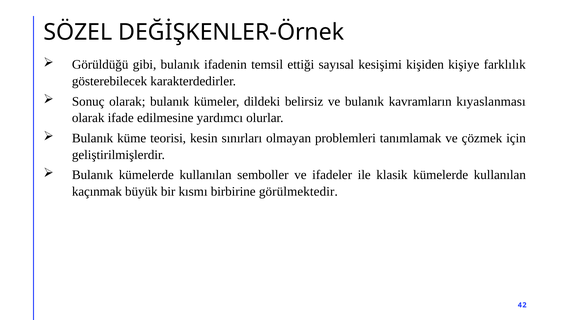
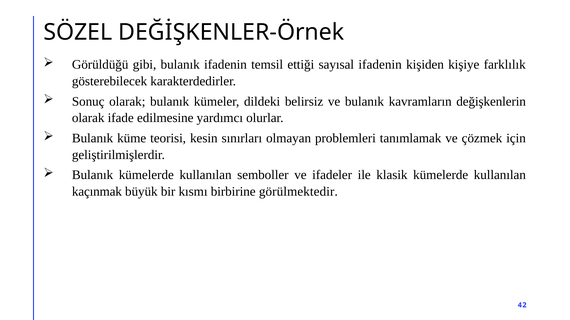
sayısal kesişimi: kesişimi -> ifadenin
kıyaslanması: kıyaslanması -> değişkenlerin
